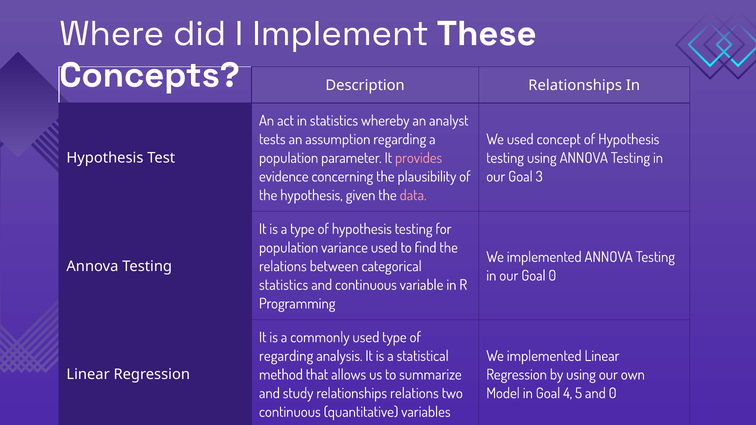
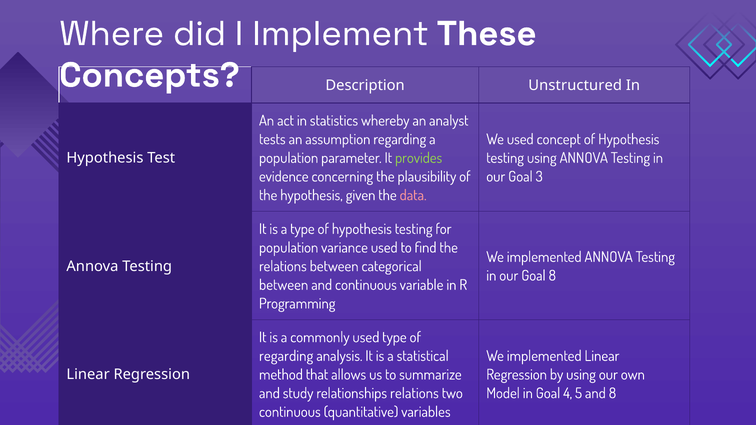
Description Relationships: Relationships -> Unstructured
provides colour: pink -> light green
Goal 0: 0 -> 8
statistics at (284, 285): statistics -> between
and 0: 0 -> 8
